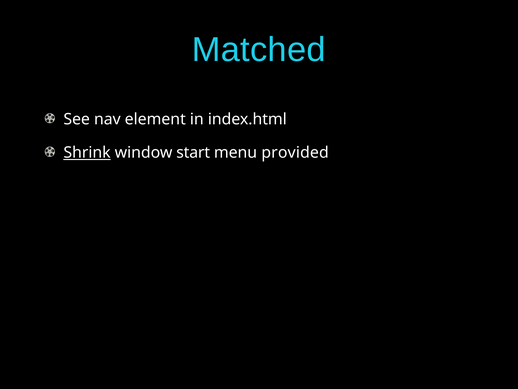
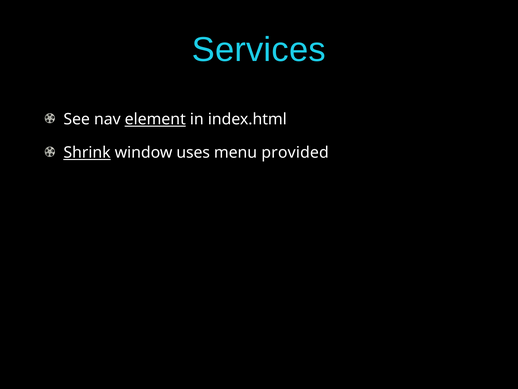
Matched: Matched -> Services
element underline: none -> present
start: start -> uses
